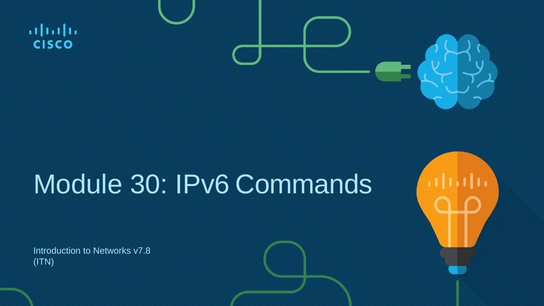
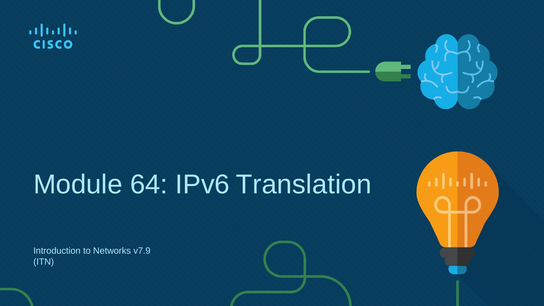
30: 30 -> 64
Commands: Commands -> Translation
v7.8: v7.8 -> v7.9
